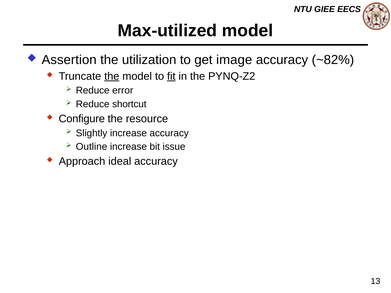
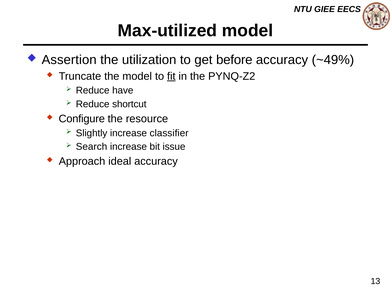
image: image -> before
~82%: ~82% -> ~49%
the at (112, 76) underline: present -> none
error: error -> have
increase accuracy: accuracy -> classifier
Outline: Outline -> Search
